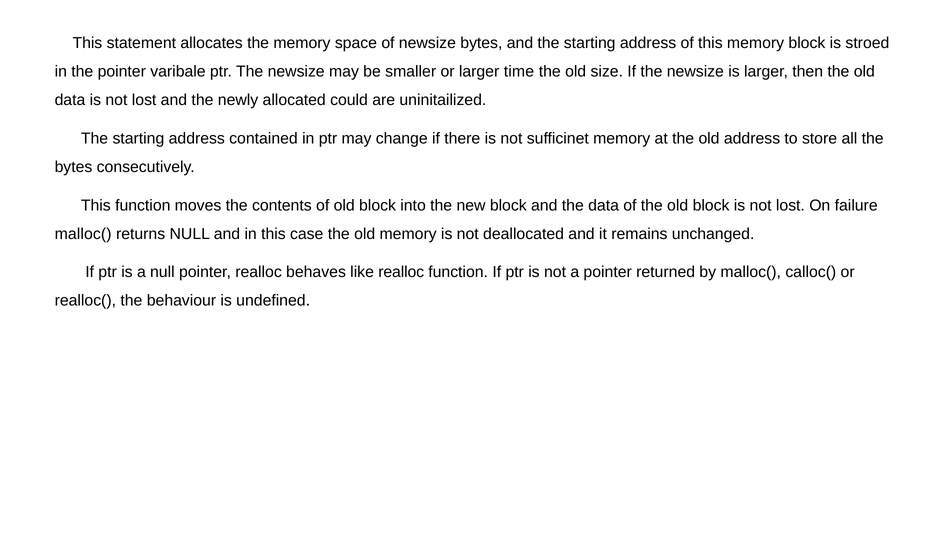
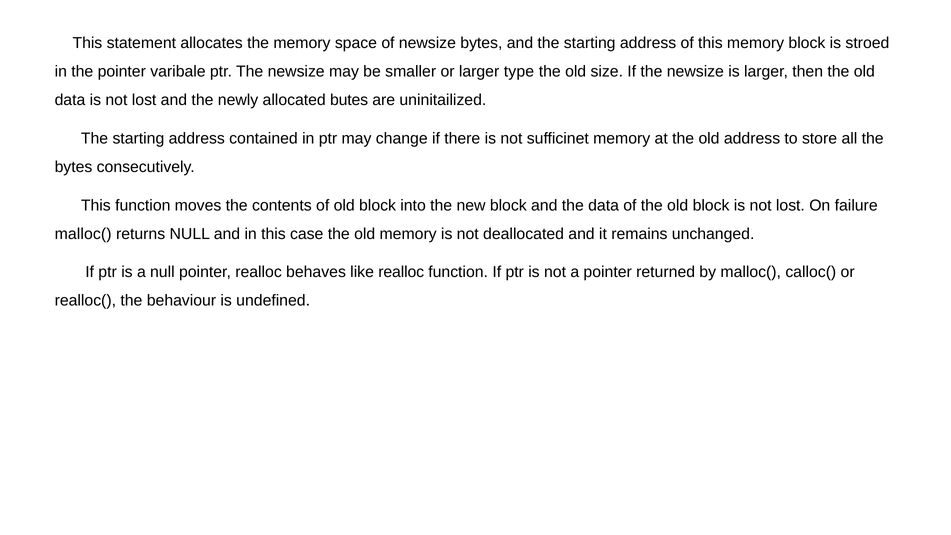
time: time -> type
could: could -> butes
